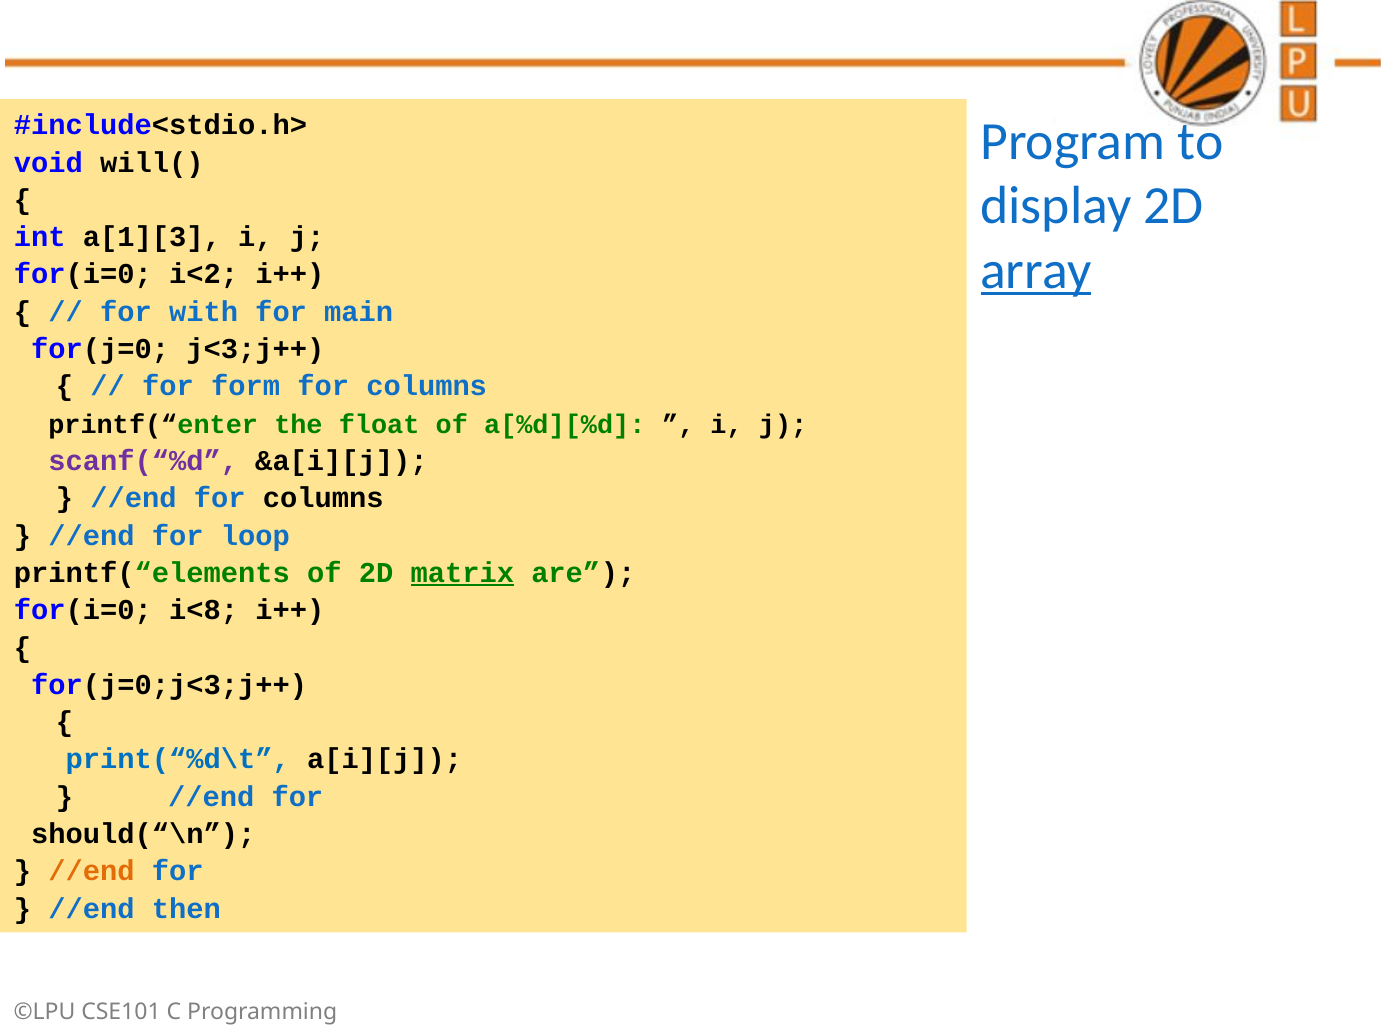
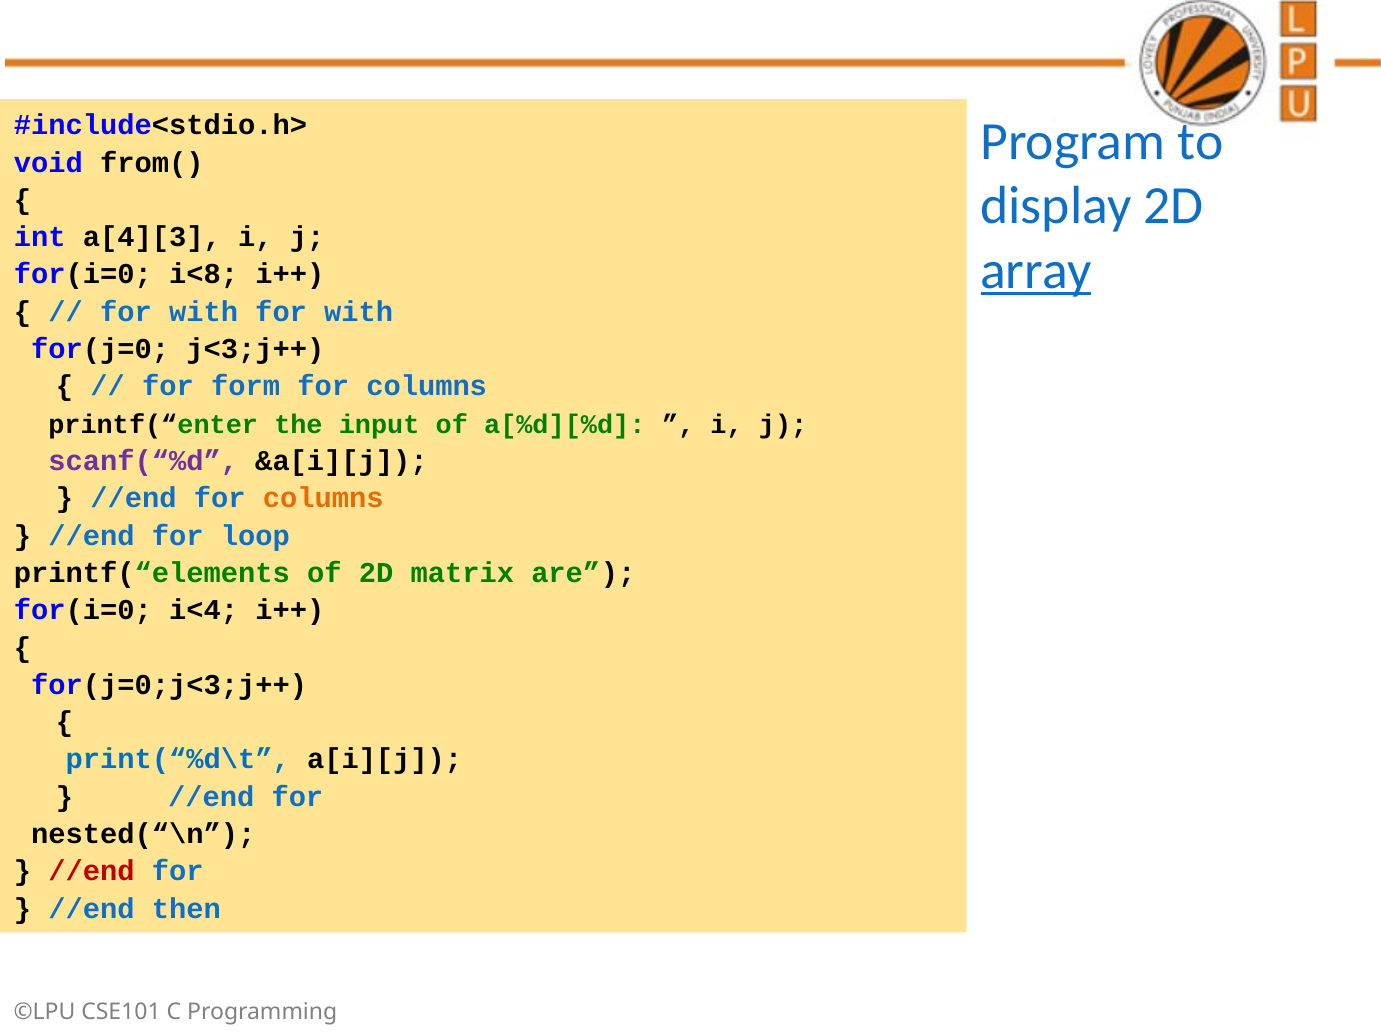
will(: will( -> from(
a[1][3: a[1][3 -> a[4][3
i<2: i<2 -> i<8
main at (359, 312): main -> with
float: float -> input
columns at (323, 498) colour: black -> orange
matrix underline: present -> none
i<8: i<8 -> i<4
should(“\n: should(“\n -> nested(“\n
//end at (91, 871) colour: orange -> red
